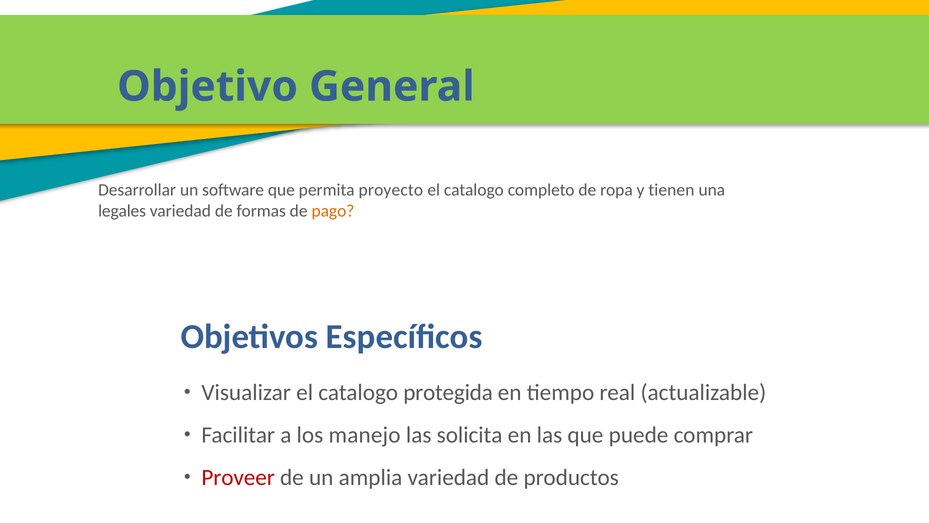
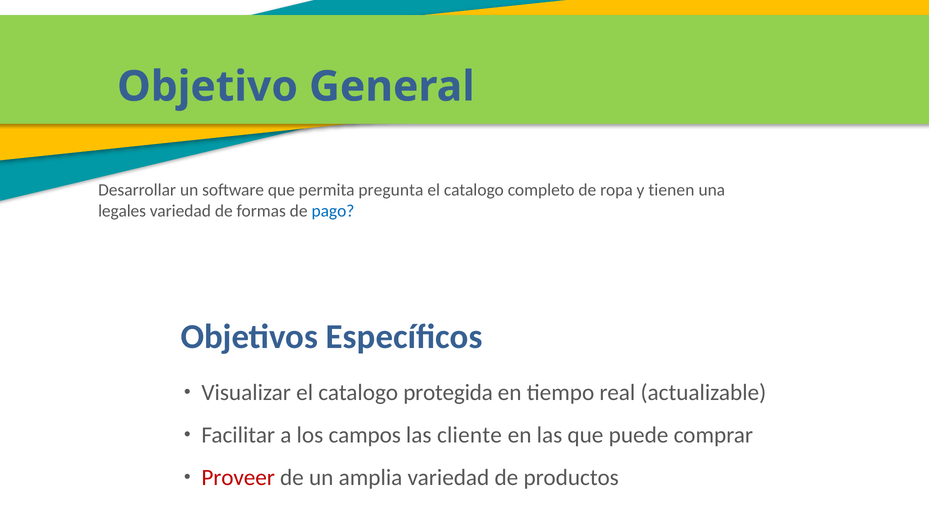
proyecto: proyecto -> pregunta
pago colour: orange -> blue
manejo: manejo -> campos
solicita: solicita -> cliente
